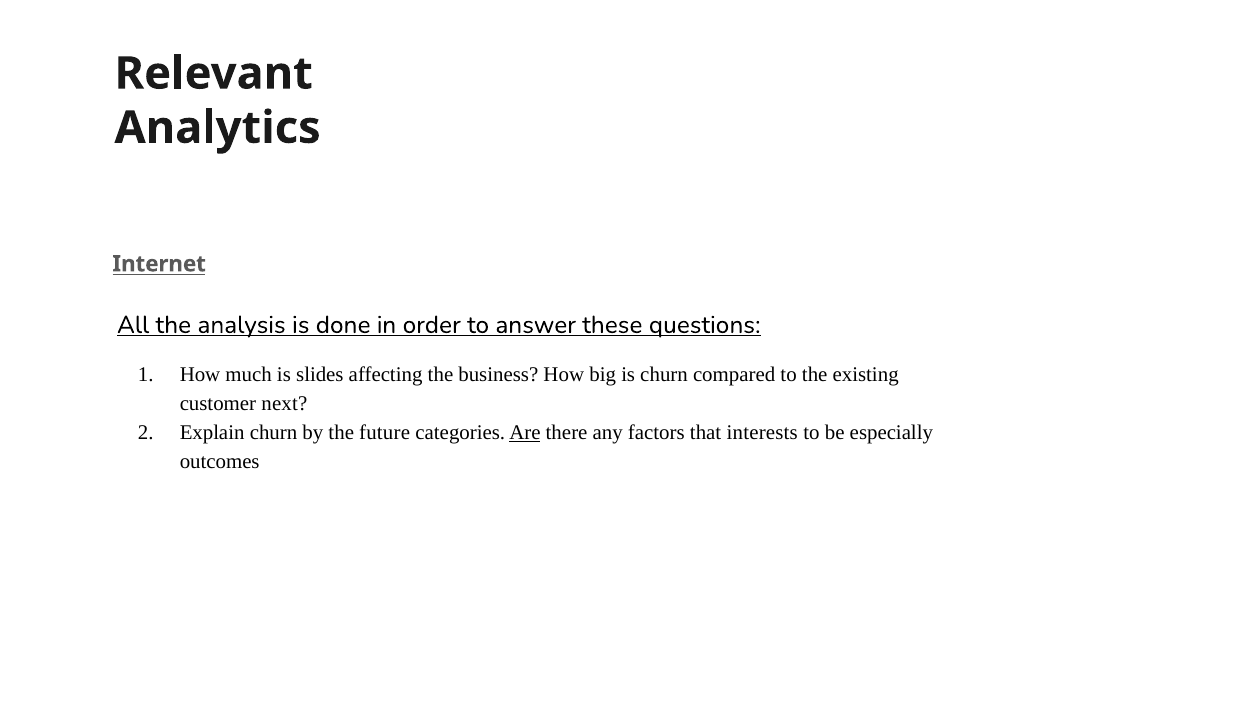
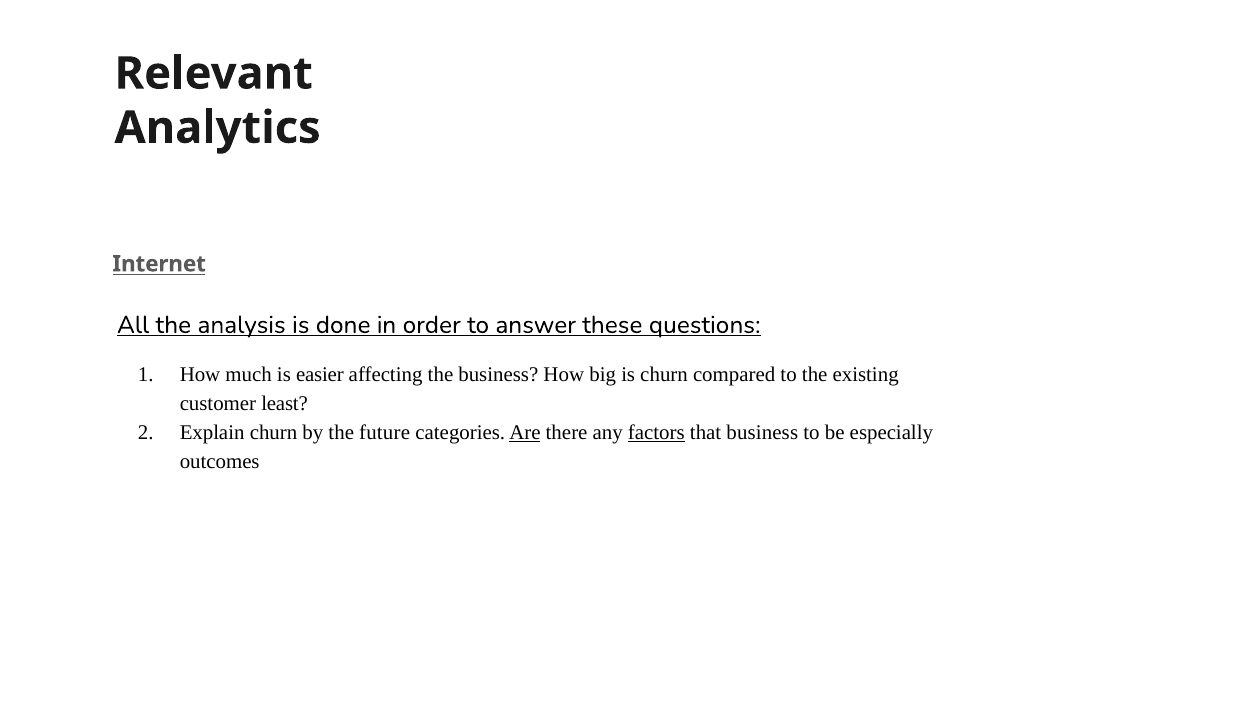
slides: slides -> easier
next: next -> least
factors underline: none -> present
that interests: interests -> business
